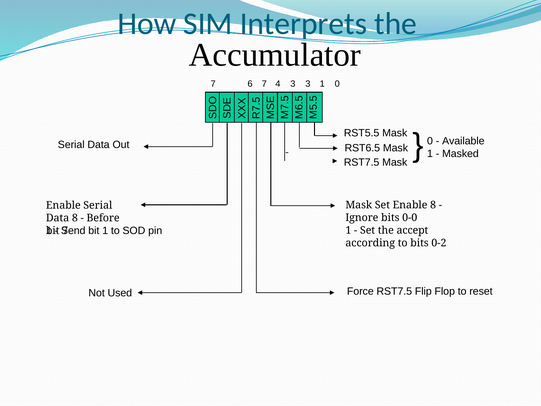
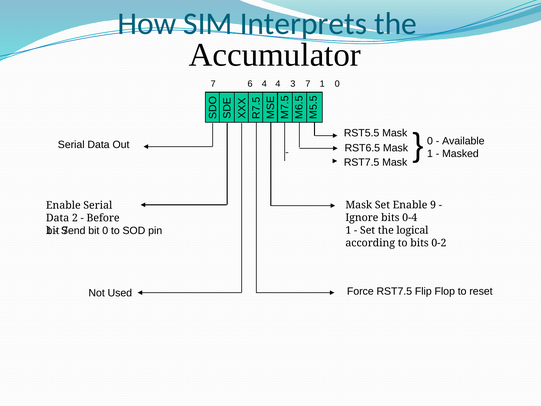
6 7: 7 -> 4
3 3: 3 -> 7
Enable 8: 8 -> 9
0-0: 0-0 -> 0-4
Data 8: 8 -> 2
bit 1: 1 -> 0
accept: accept -> logical
